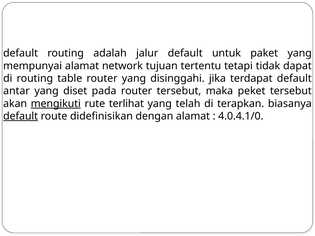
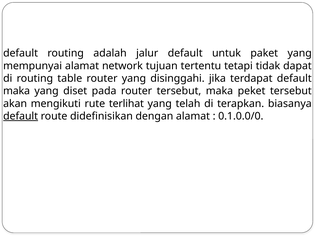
antar at (16, 91): antar -> maka
mengikuti underline: present -> none
4.0.4.1/0: 4.0.4.1/0 -> 0.1.0.0/0
